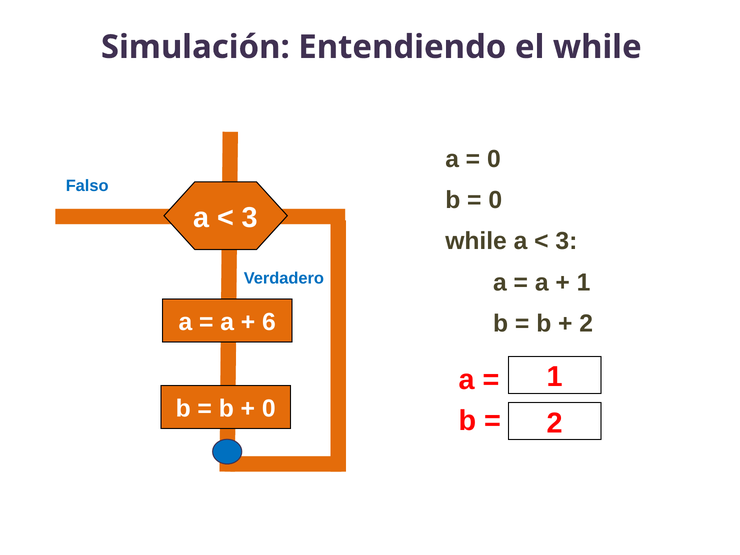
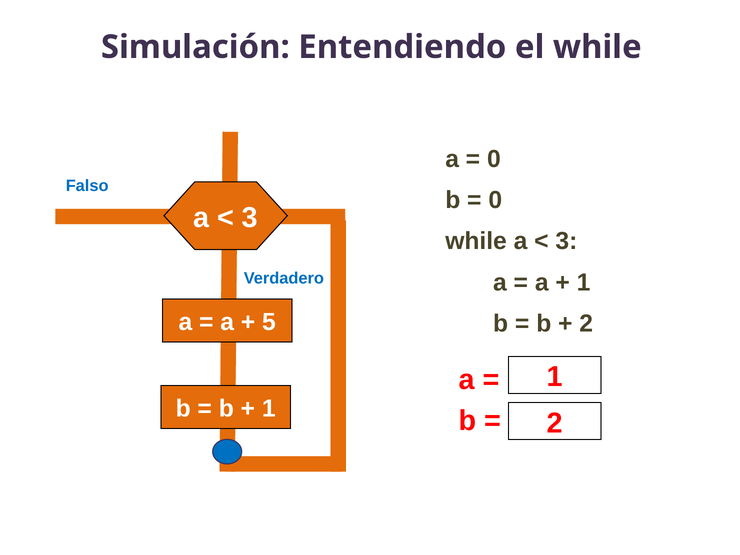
6: 6 -> 5
0 at (269, 409): 0 -> 1
